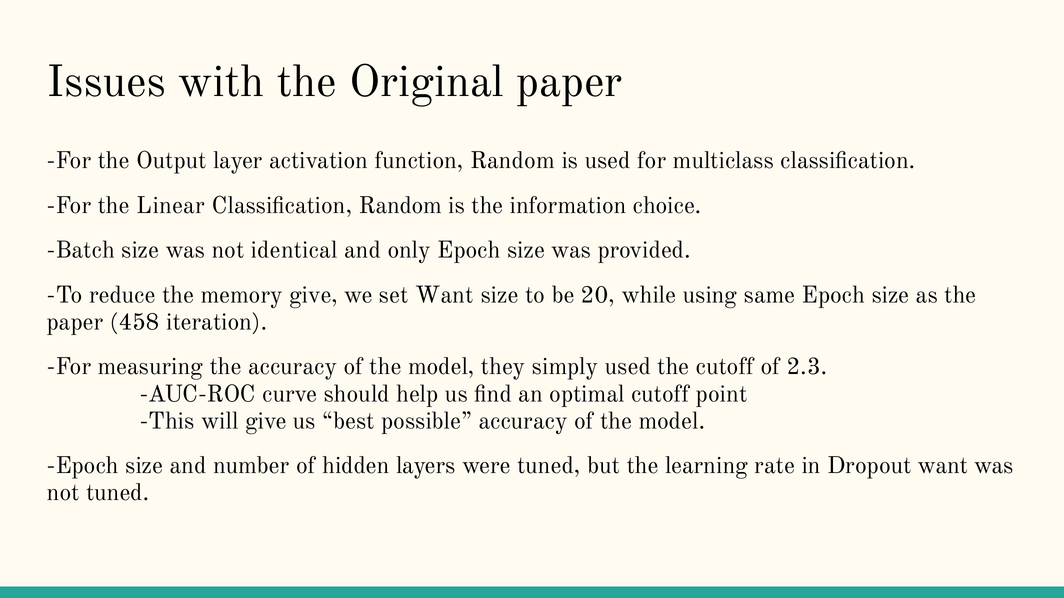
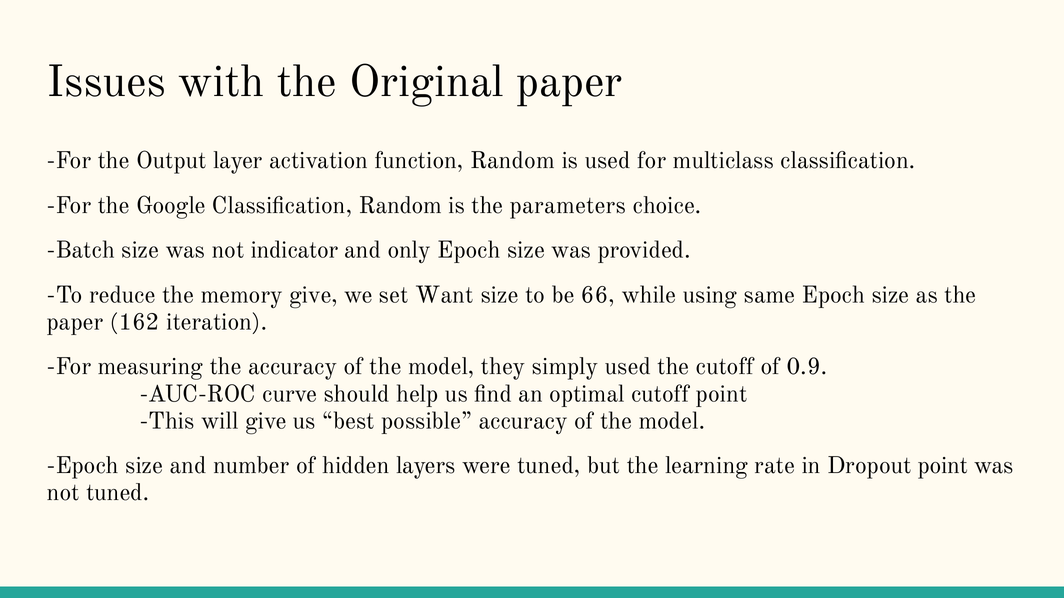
Linear: Linear -> Google
information: information -> parameters
identical: identical -> indicator
20: 20 -> 66
458: 458 -> 162
2.3: 2.3 -> 0.9
Dropout want: want -> point
